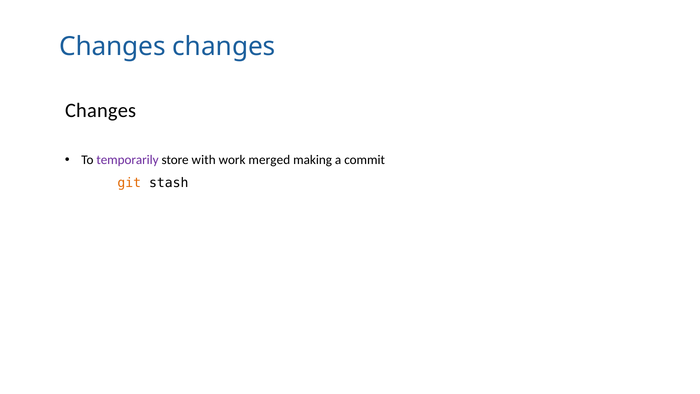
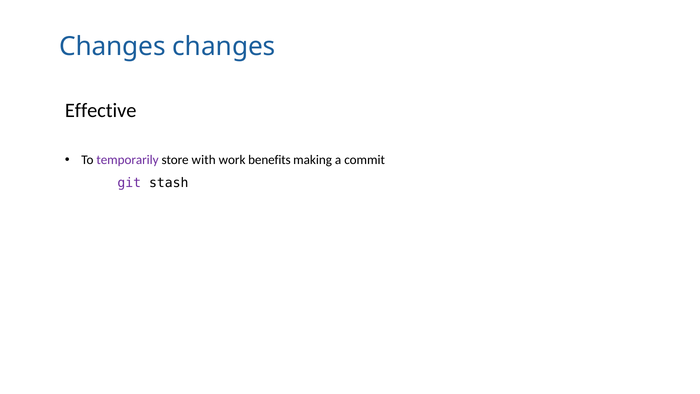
Changes at (101, 111): Changes -> Effective
merged: merged -> benefits
git colour: orange -> purple
